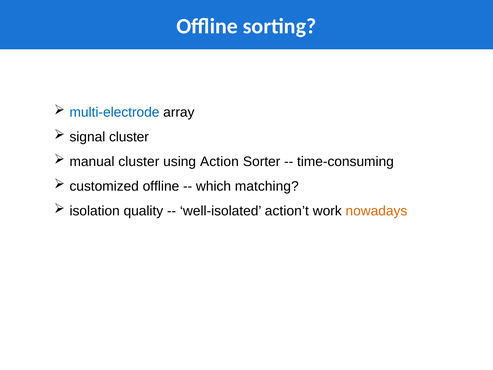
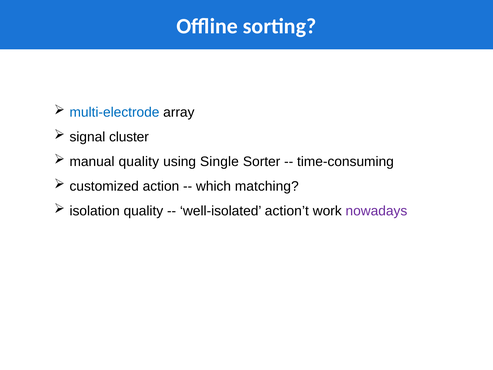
manual cluster: cluster -> quality
Action: Action -> Single
customized offline: offline -> action
nowadays colour: orange -> purple
